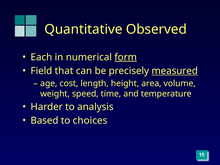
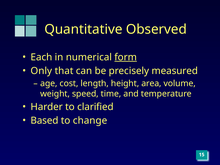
Field: Field -> Only
measured underline: present -> none
analysis: analysis -> clarified
choices: choices -> change
